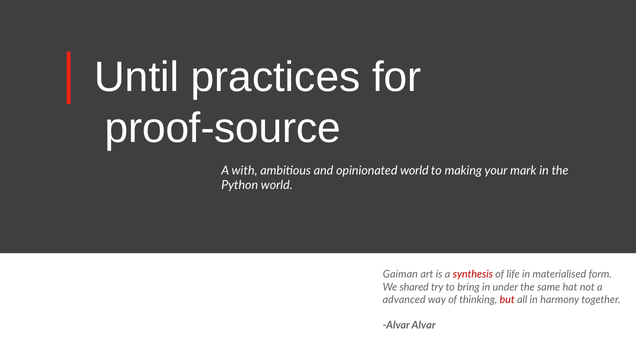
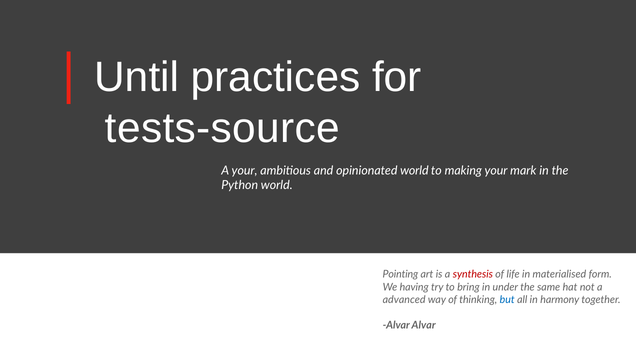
proof-source: proof-source -> tests-source
A with: with -> your
Gaiman: Gaiman -> Pointing
shared: shared -> having
but colour: red -> blue
